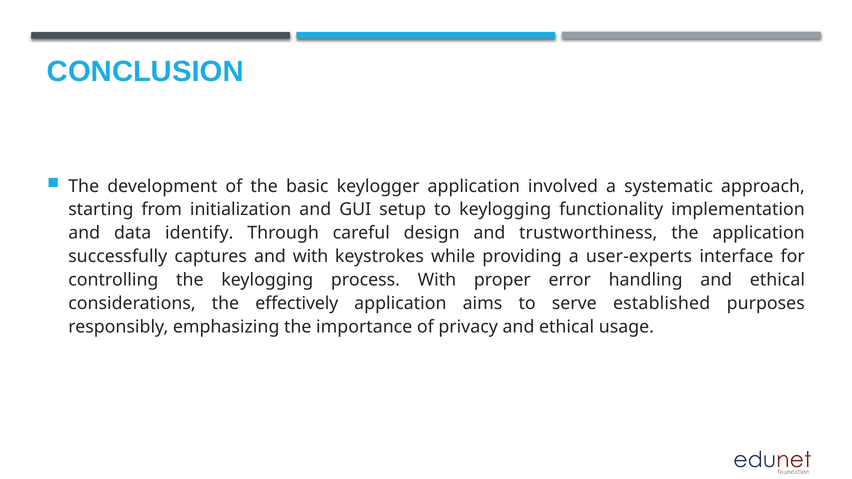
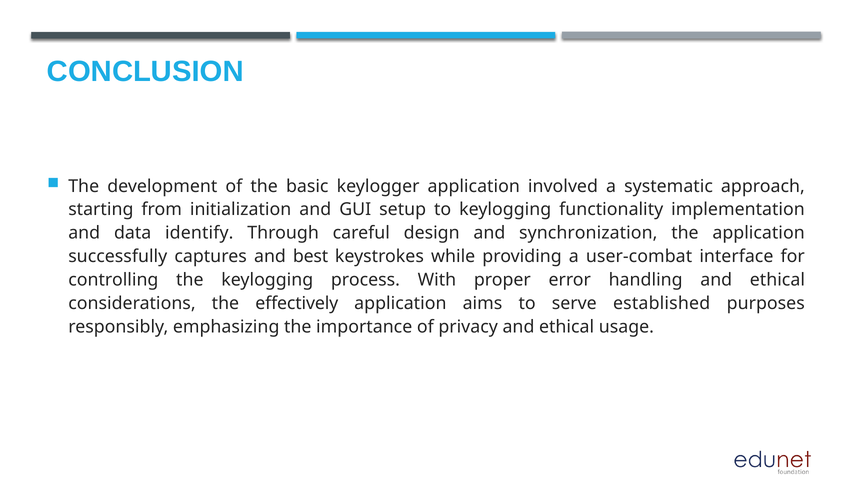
trustworthiness: trustworthiness -> synchronization
and with: with -> best
user-experts: user-experts -> user-combat
